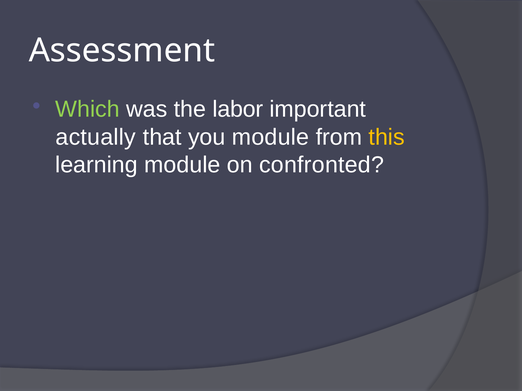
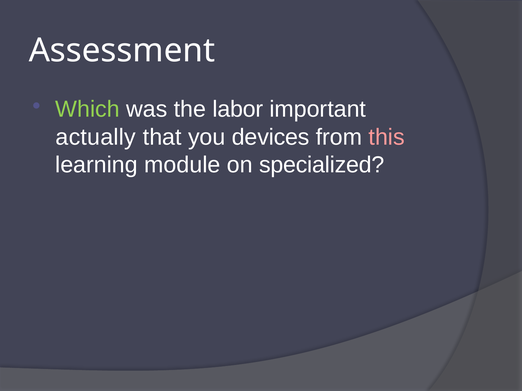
you module: module -> devices
this colour: yellow -> pink
confronted: confronted -> specialized
